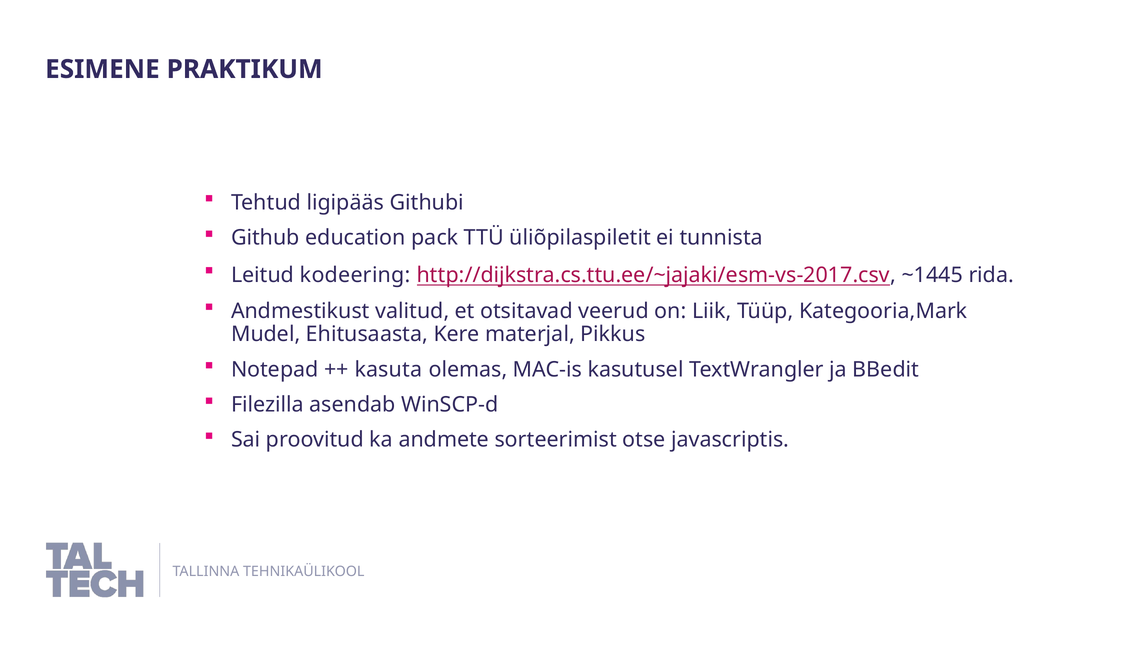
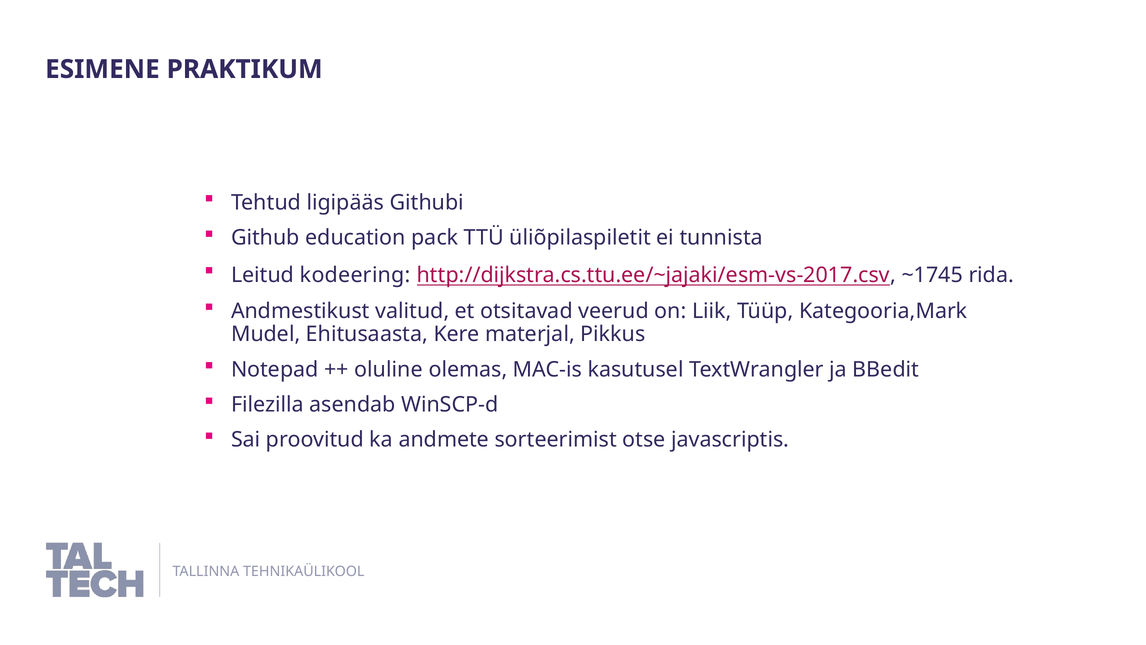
~1445: ~1445 -> ~1745
kasuta: kasuta -> oluline
